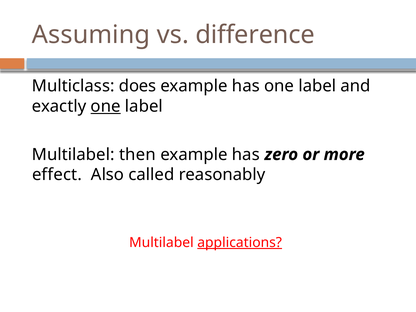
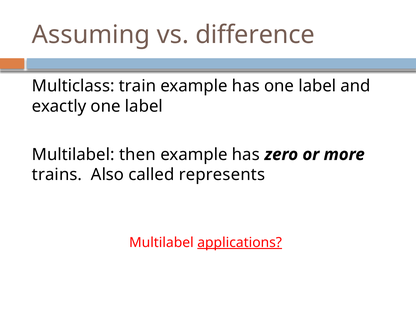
does: does -> train
one at (106, 106) underline: present -> none
effect: effect -> trains
reasonably: reasonably -> represents
